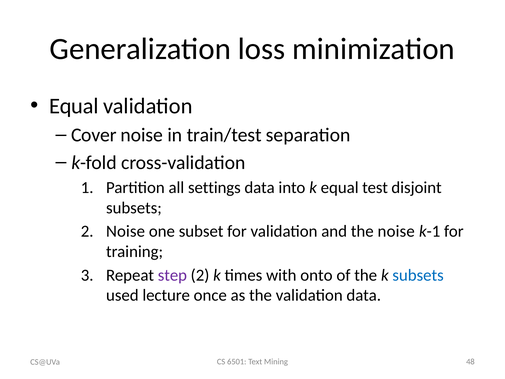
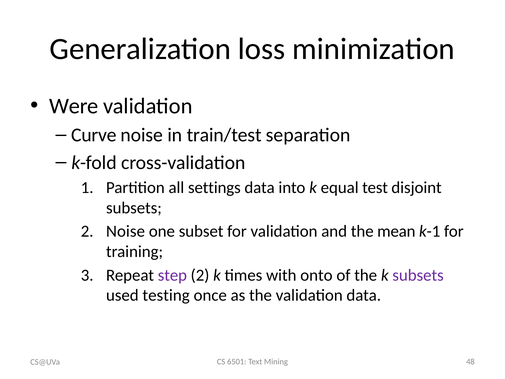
Equal at (74, 106): Equal -> Were
Cover: Cover -> Curve
the noise: noise -> mean
subsets at (418, 275) colour: blue -> purple
lecture: lecture -> testing
